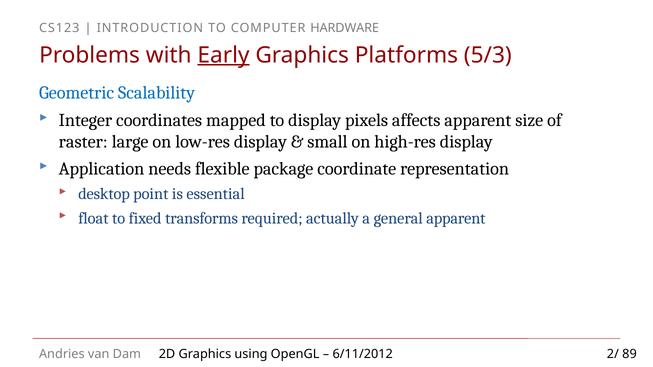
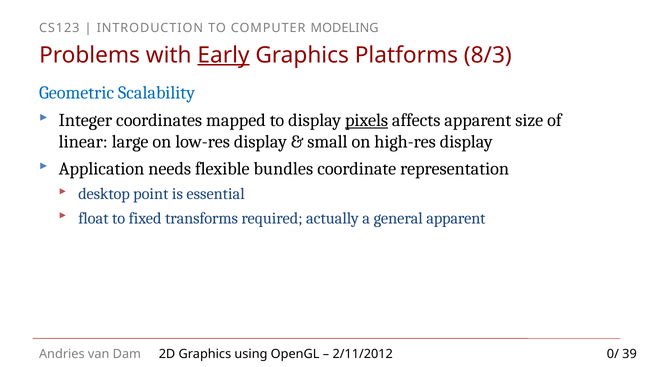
HARDWARE: HARDWARE -> MODELING
5/3: 5/3 -> 8/3
pixels underline: none -> present
raster: raster -> linear
package: package -> bundles
6/11/2012: 6/11/2012 -> 2/11/2012
2: 2 -> 0
89: 89 -> 39
